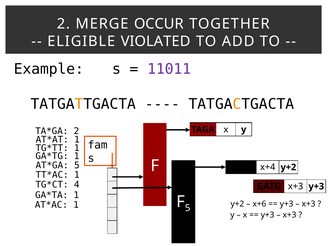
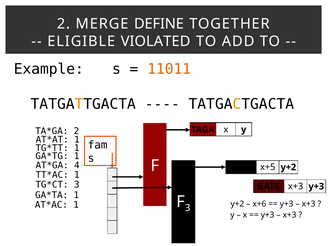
OCCUR: OCCUR -> DEFINE
11011 colour: purple -> orange
5 at (77, 165): 5 -> 4
x+4: x+4 -> x+5
4 at (77, 185): 4 -> 3
F 5: 5 -> 3
